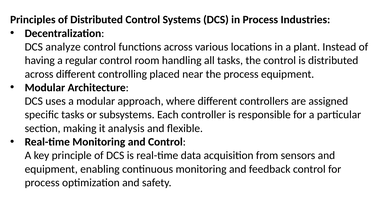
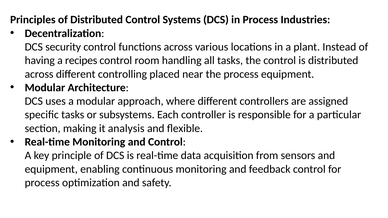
analyze: analyze -> security
regular: regular -> recipes
